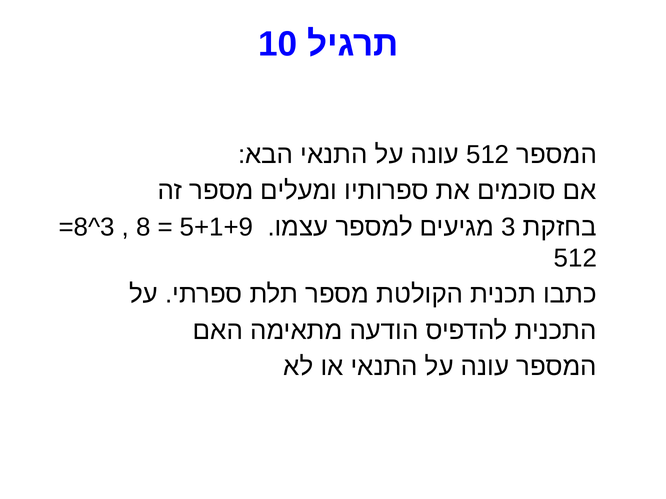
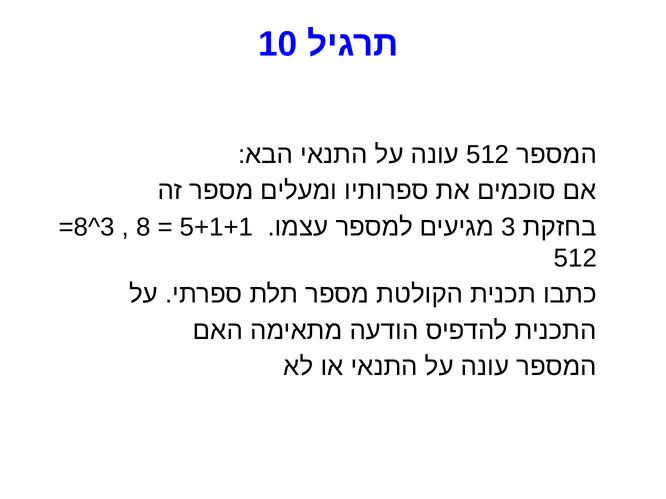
5+1+9: 5+1+9 -> 5+1+1
